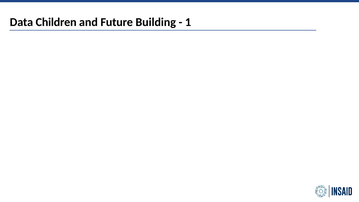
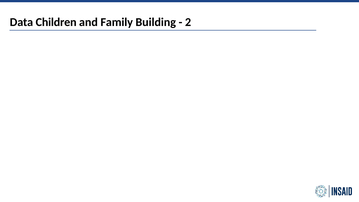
Future: Future -> Family
1: 1 -> 2
